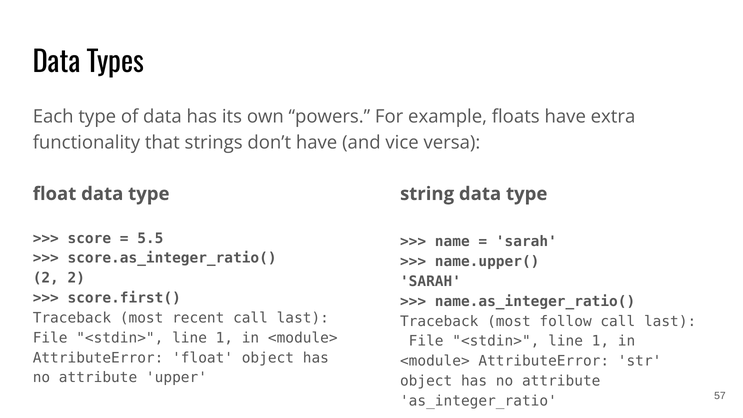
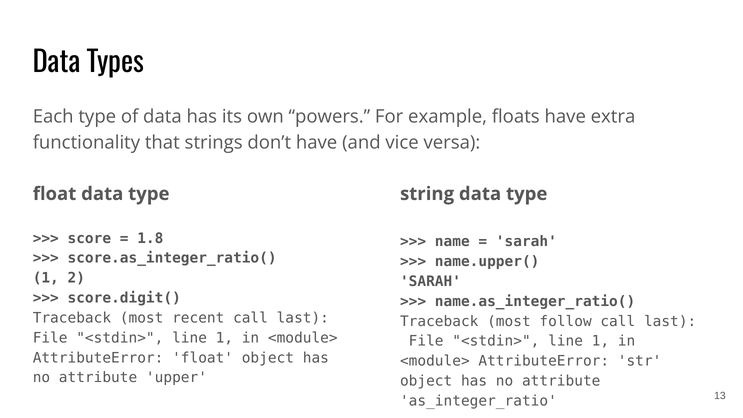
5.5: 5.5 -> 1.8
2 at (46, 278): 2 -> 1
score.first(: score.first( -> score.digit(
57: 57 -> 13
